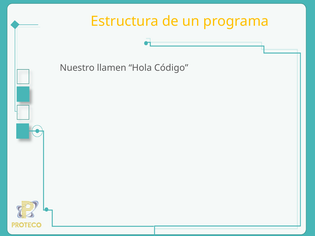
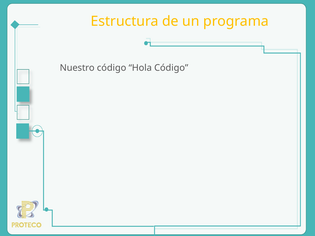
Nuestro llamen: llamen -> código
